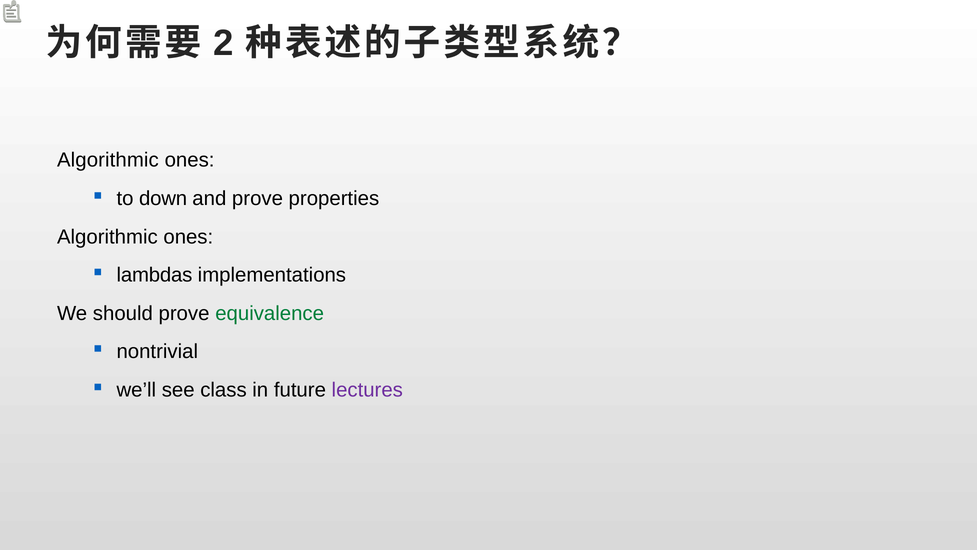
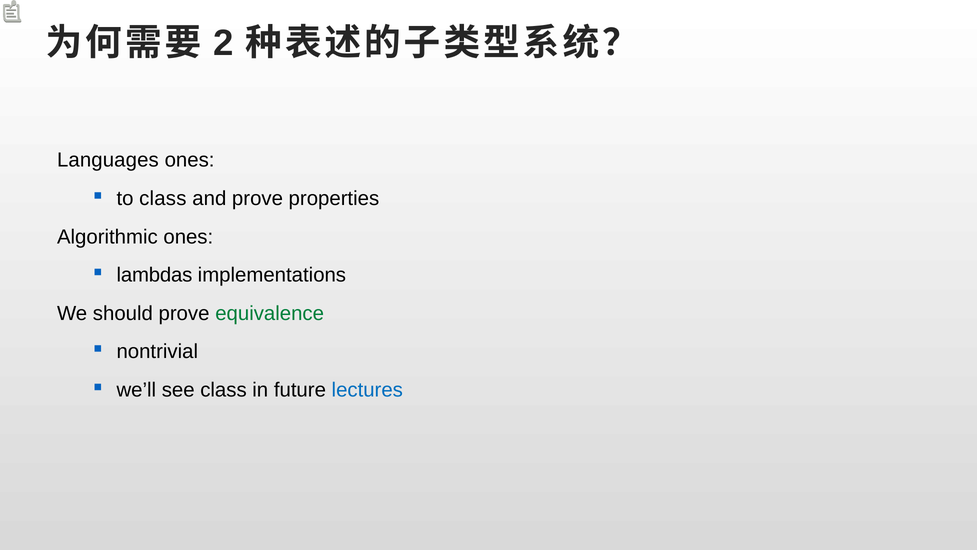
Algorithmic at (108, 160): Algorithmic -> Languages
to down: down -> class
lectures colour: purple -> blue
